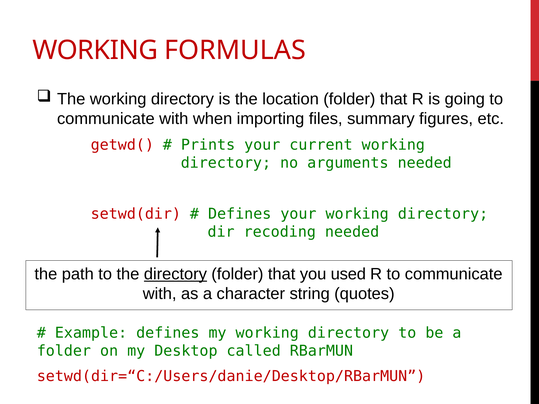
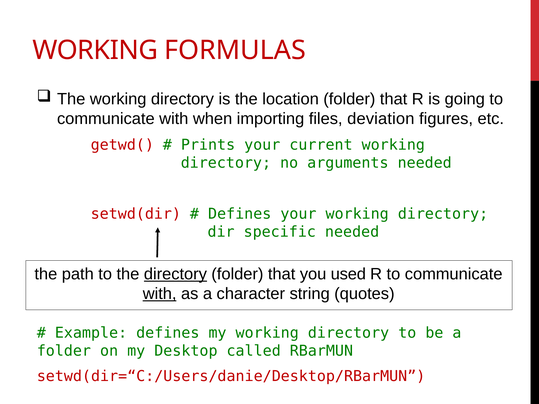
summary: summary -> deviation
recoding: recoding -> specific
with at (160, 294) underline: none -> present
